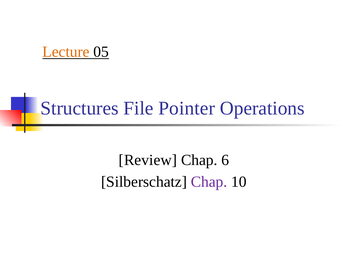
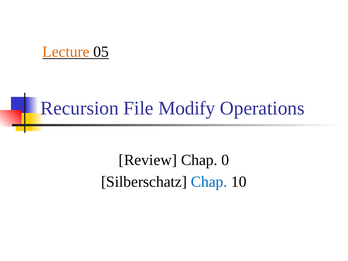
Structures: Structures -> Recursion
Pointer: Pointer -> Modify
6: 6 -> 0
Chap at (209, 182) colour: purple -> blue
